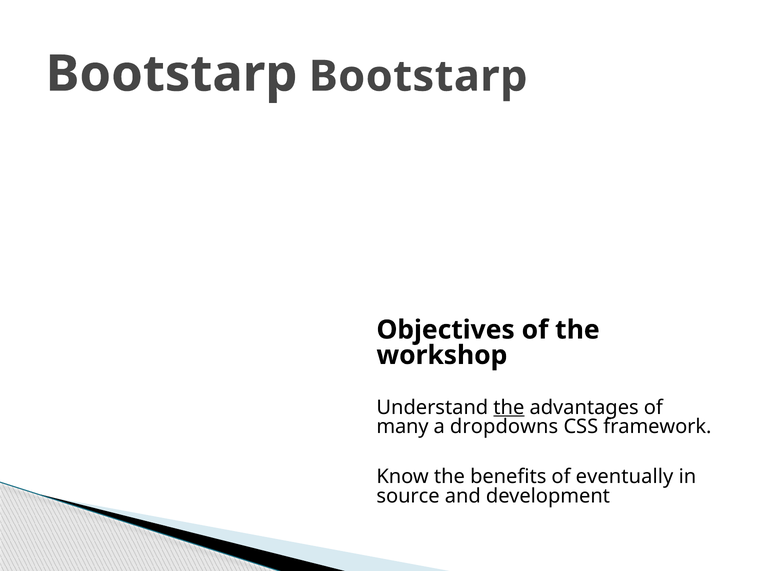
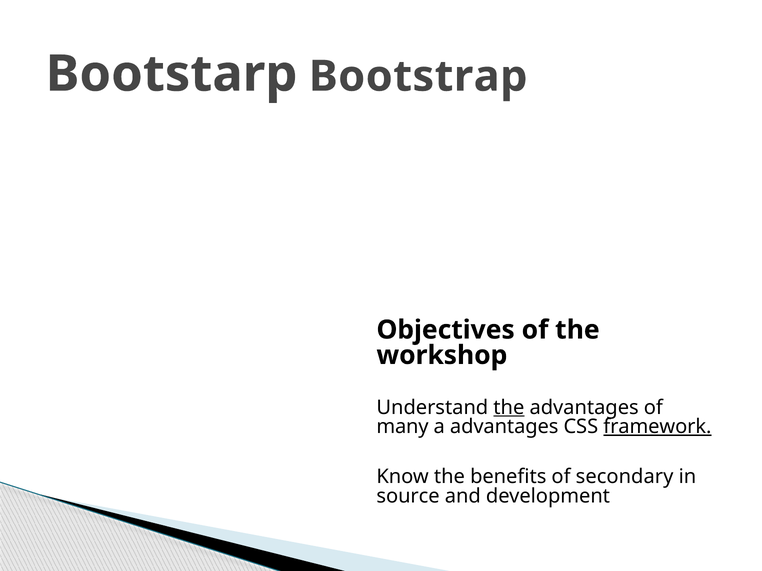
Bootstarp Bootstarp: Bootstarp -> Bootstrap
a dropdowns: dropdowns -> advantages
framework underline: none -> present
eventually: eventually -> secondary
